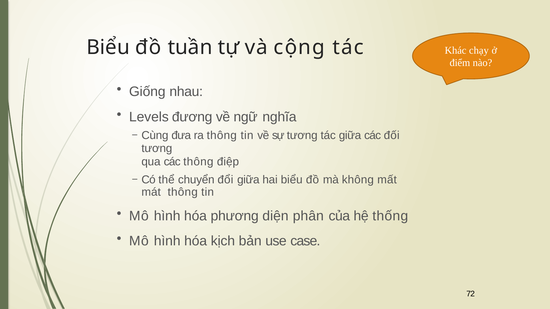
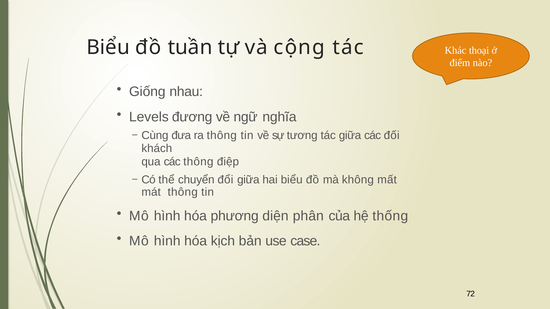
chạy: chạy -> thoại
tương at (157, 149): tương -> khách
